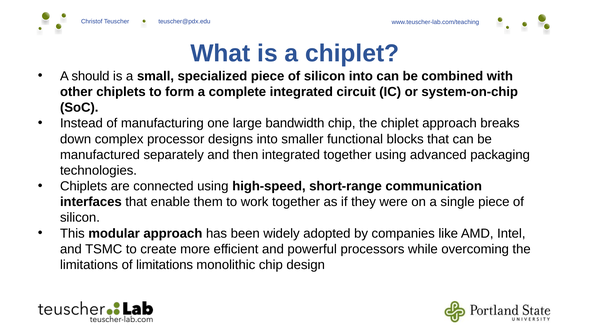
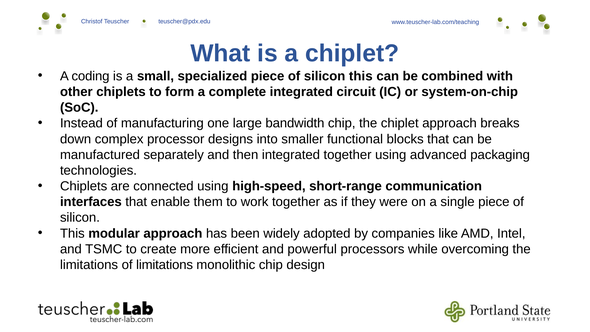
should: should -> coding
silicon into: into -> this
